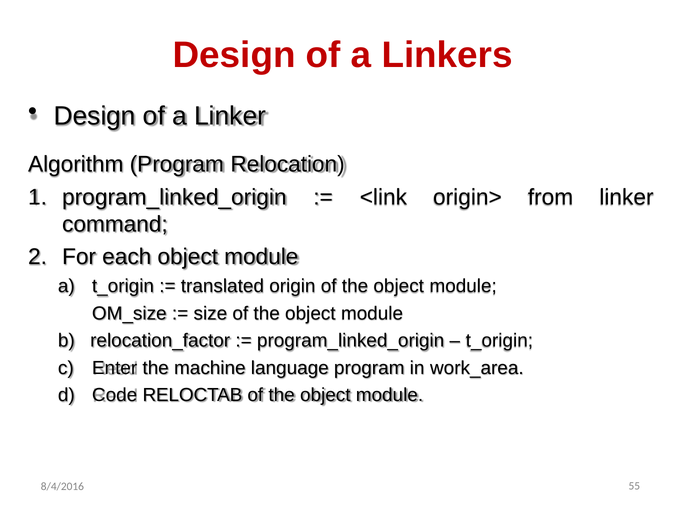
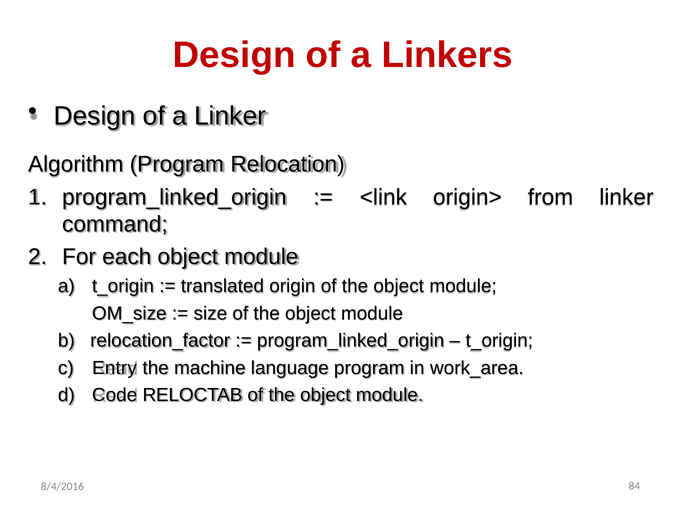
Enter: Enter -> Entry
55: 55 -> 84
